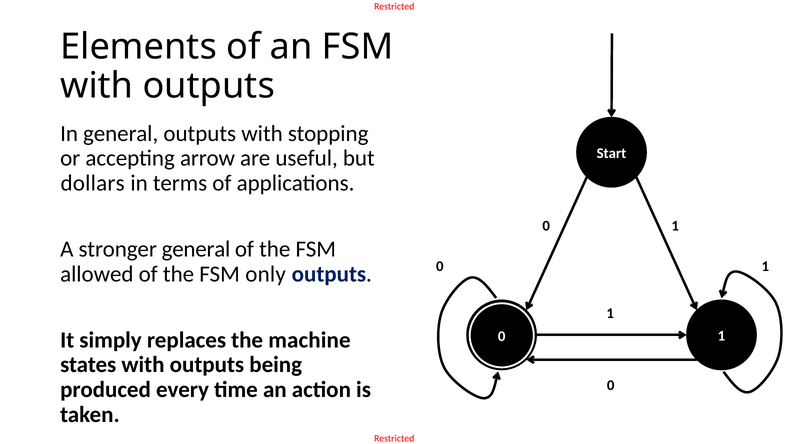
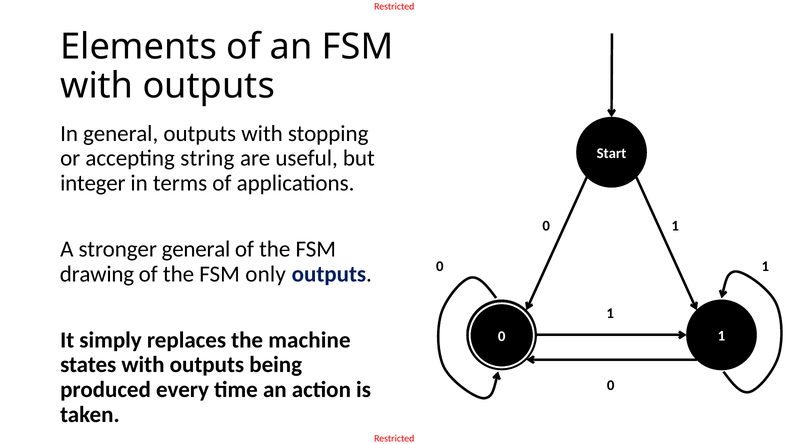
arrow: arrow -> string
dollars: dollars -> integer
allowed: allowed -> drawing
